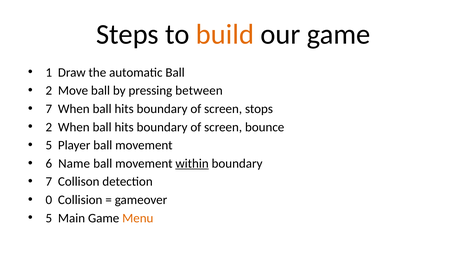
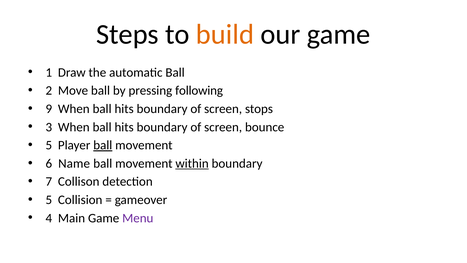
between: between -> following
7 at (49, 109): 7 -> 9
2 at (49, 127): 2 -> 3
ball at (103, 145) underline: none -> present
0 at (49, 200): 0 -> 5
5 at (49, 218): 5 -> 4
Menu colour: orange -> purple
